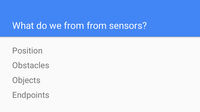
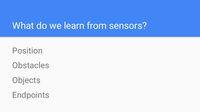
we from: from -> learn
